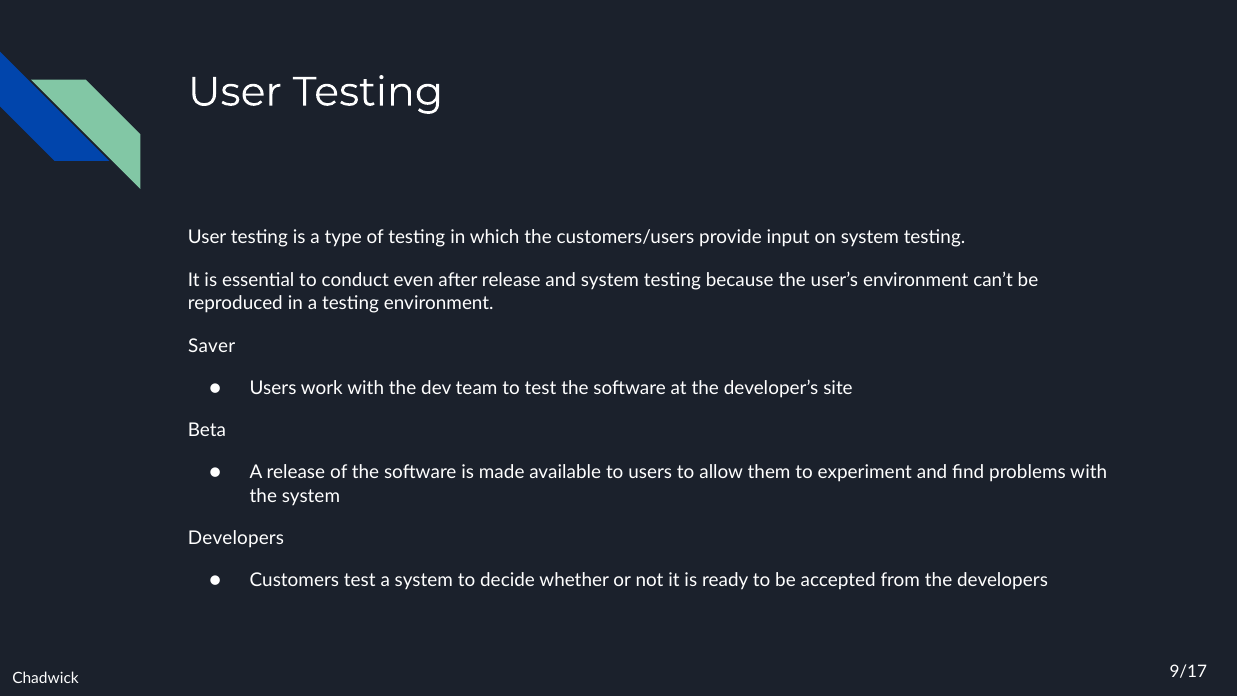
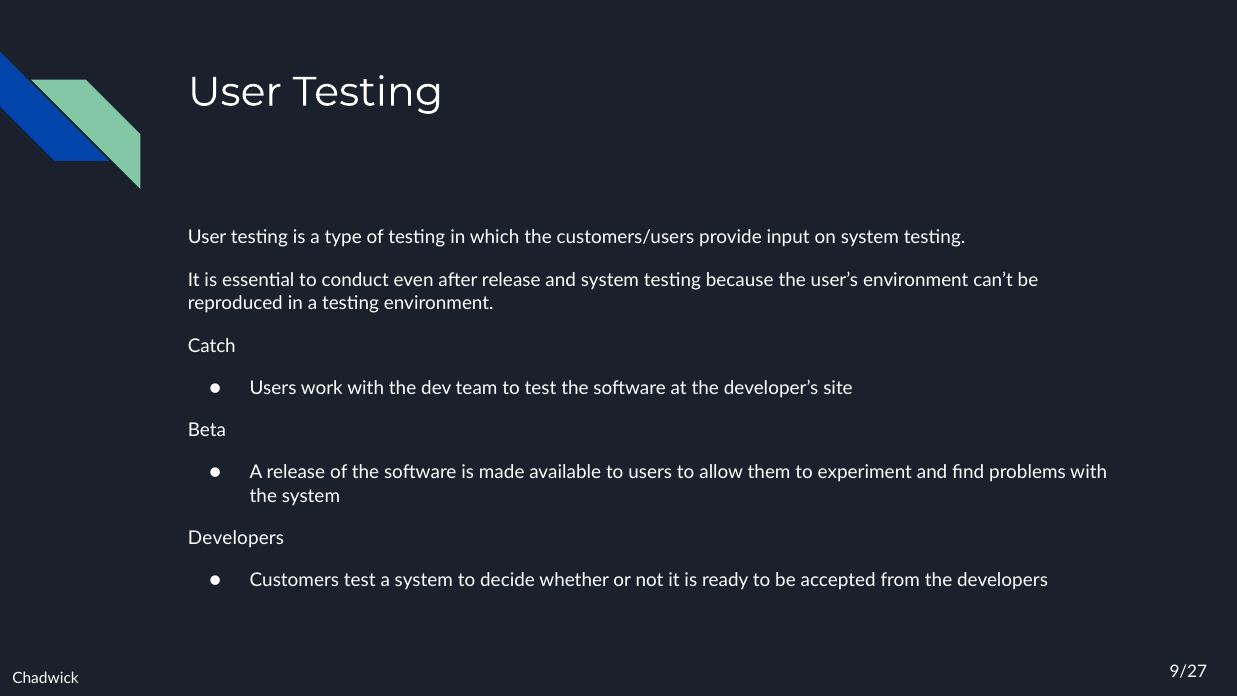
Saver: Saver -> Catch
9/17: 9/17 -> 9/27
